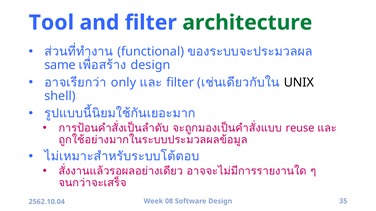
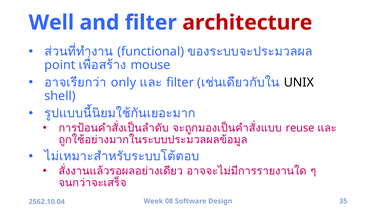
Tool: Tool -> Well
architecture colour: green -> red
same: same -> point
design at (150, 65): design -> mouse
